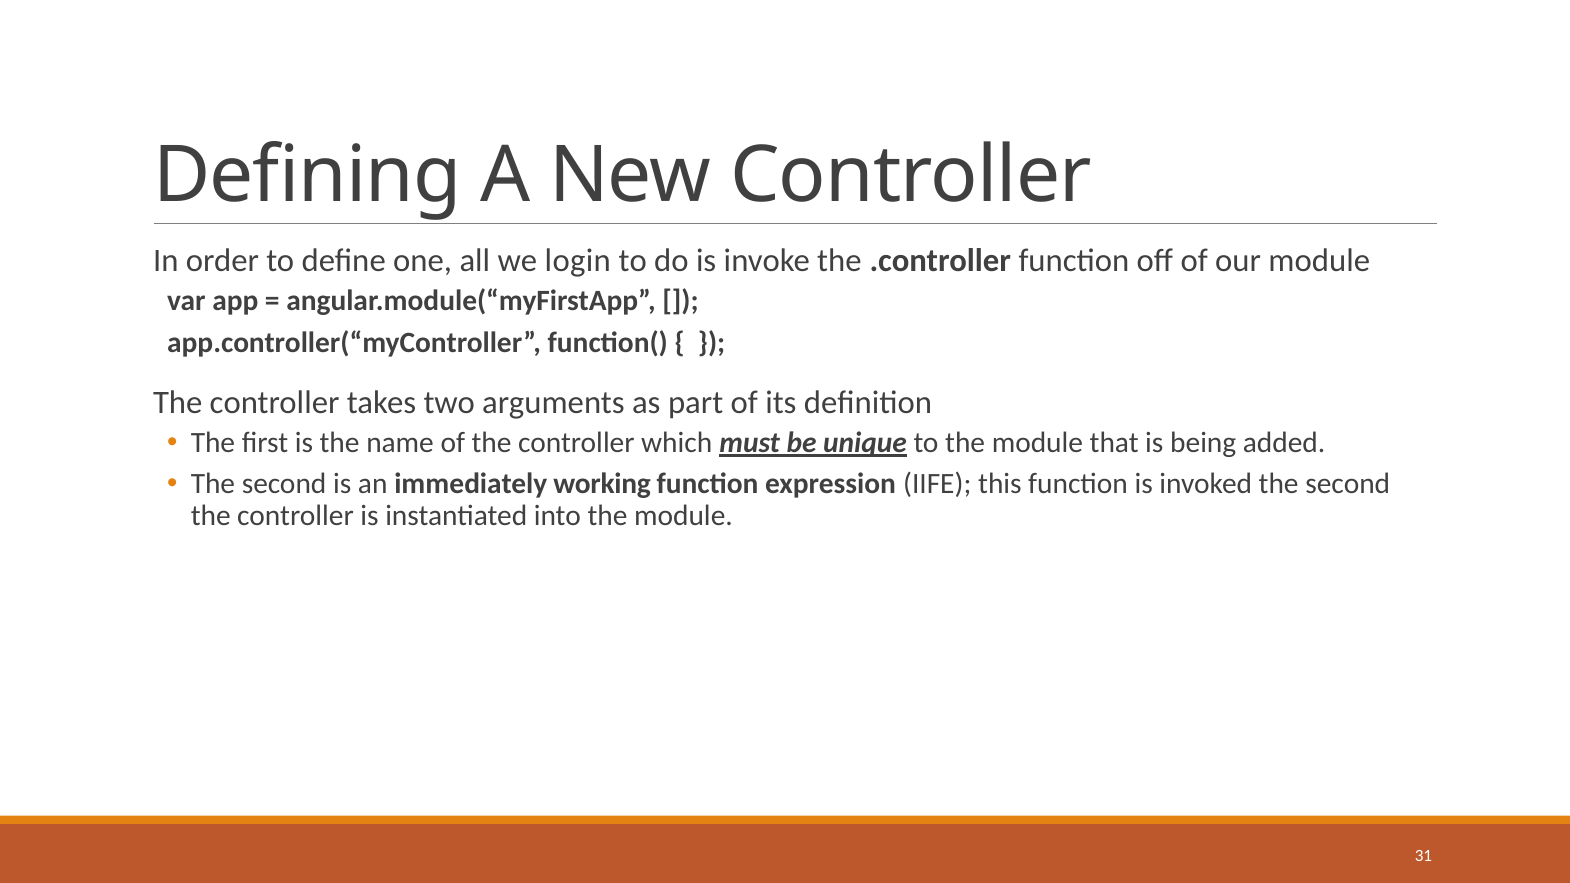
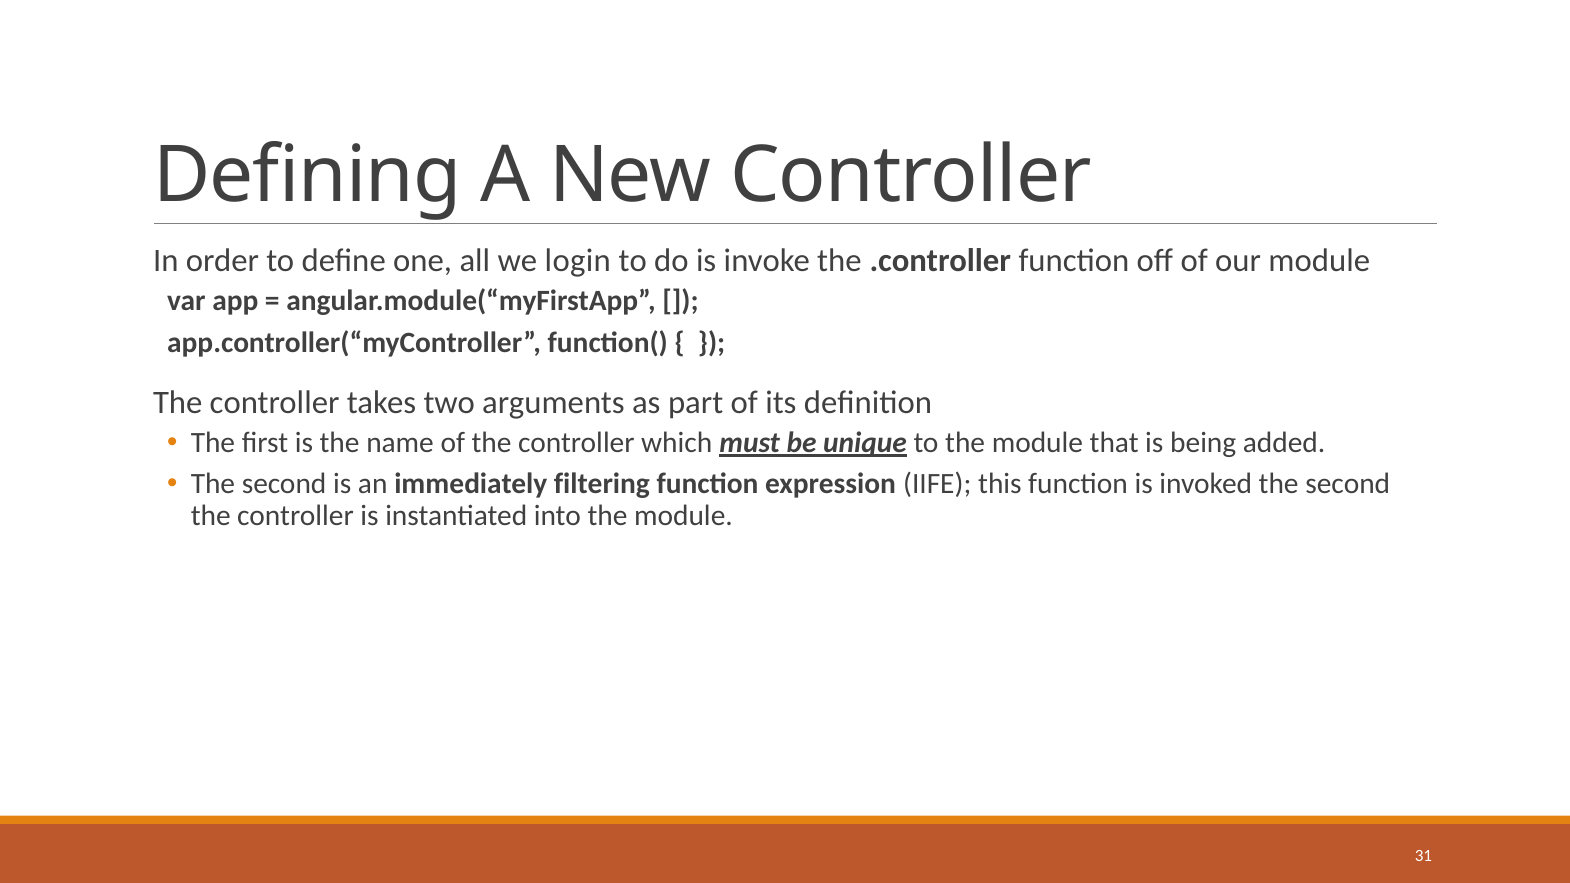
working: working -> filtering
